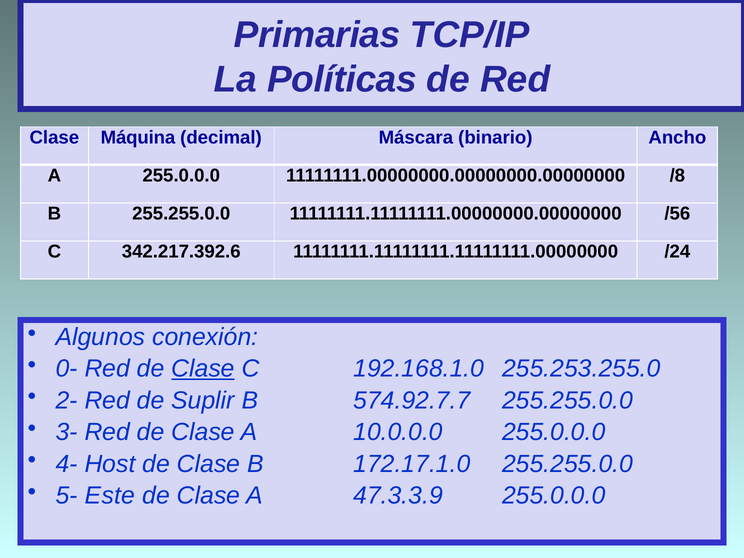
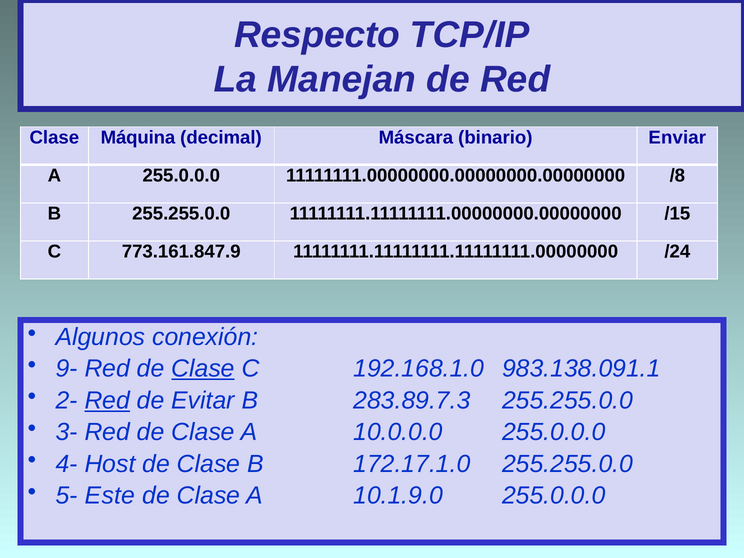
Primarias: Primarias -> Respecto
Políticas: Políticas -> Manejan
Ancho: Ancho -> Enviar
/56: /56 -> /15
342.217.392.6: 342.217.392.6 -> 773.161.847.9
0-: 0- -> 9-
255.253.255.0: 255.253.255.0 -> 983.138.091.1
Red at (107, 400) underline: none -> present
Suplir: Suplir -> Evitar
574.92.7.7: 574.92.7.7 -> 283.89.7.3
47.3.3.9: 47.3.3.9 -> 10.1.9.0
